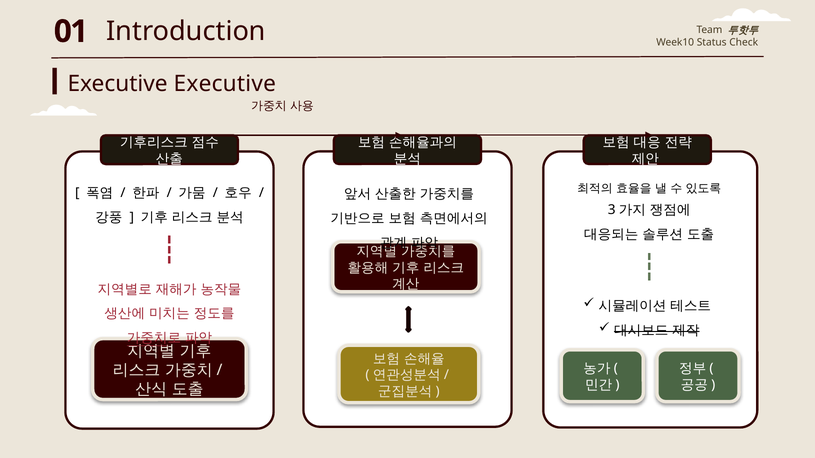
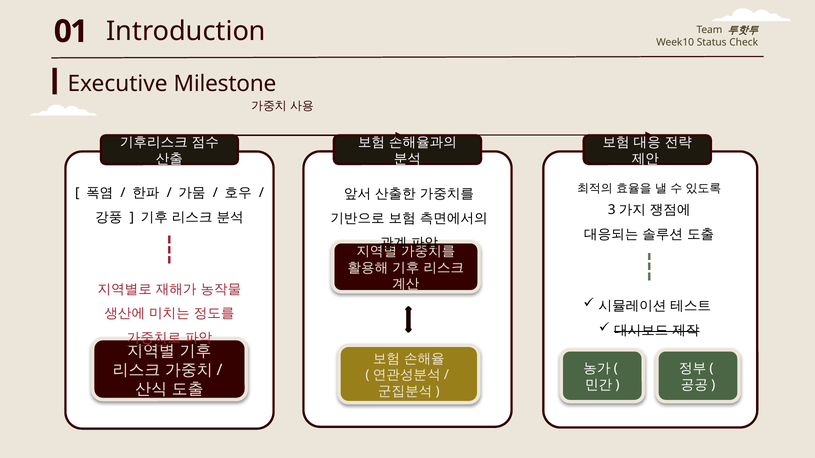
Executive Executive: Executive -> Milestone
